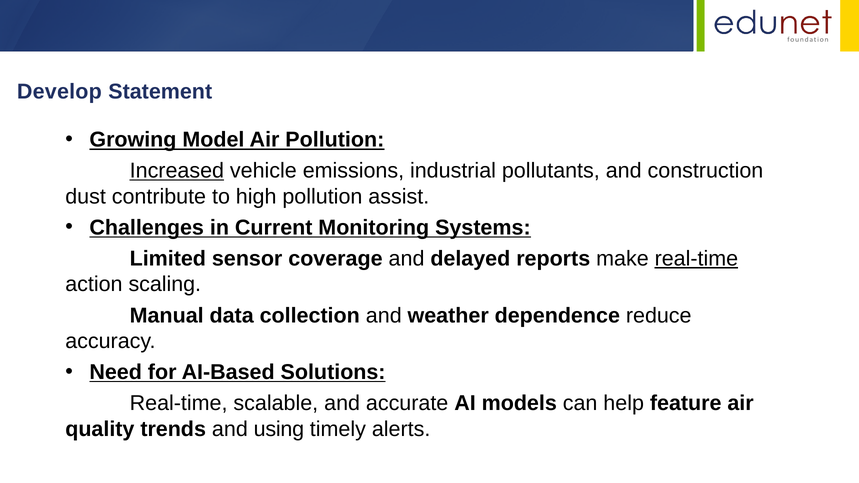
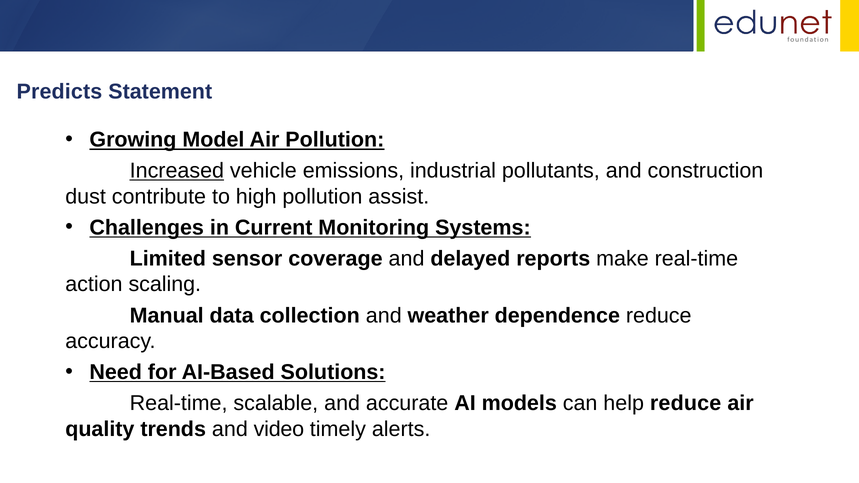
Develop: Develop -> Predicts
real-time at (696, 259) underline: present -> none
help feature: feature -> reduce
using: using -> video
